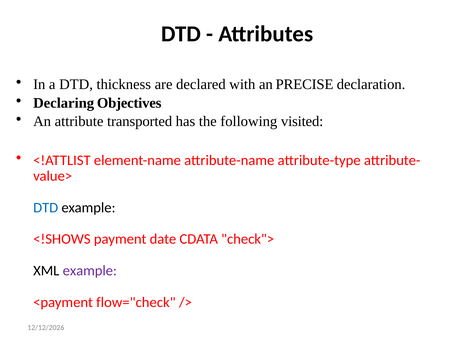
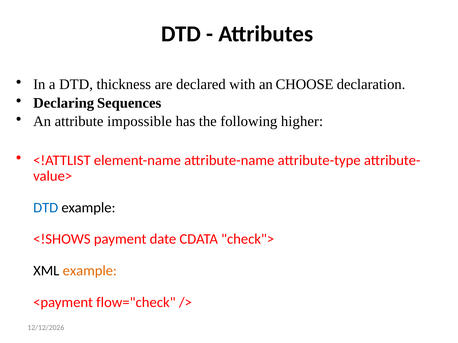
PRECISE: PRECISE -> CHOOSE
Objectives: Objectives -> Sequences
transported: transported -> impossible
visited: visited -> higher
example at (90, 271) colour: purple -> orange
